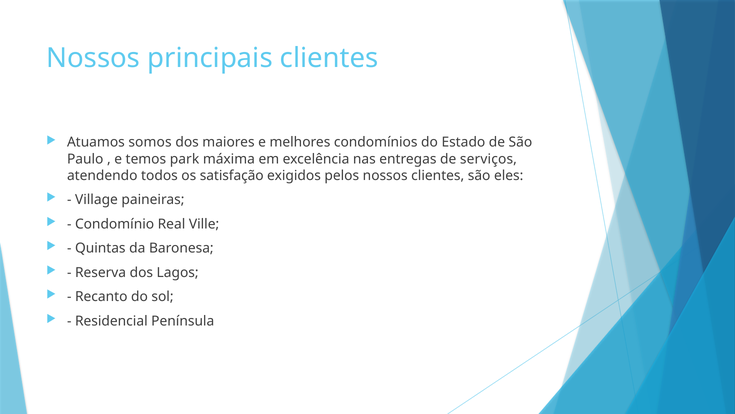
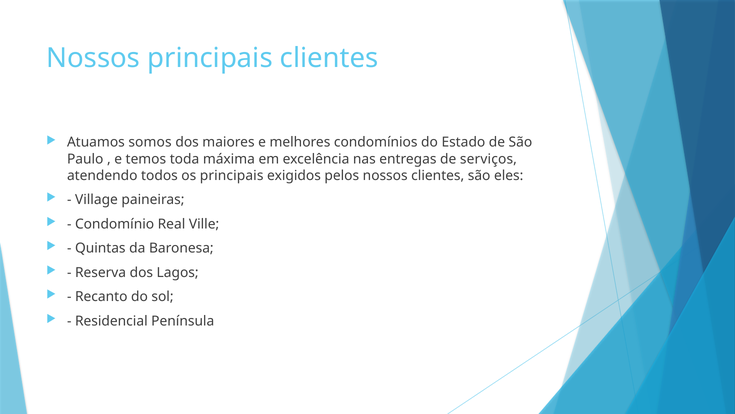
park: park -> toda
os satisfação: satisfação -> principais
